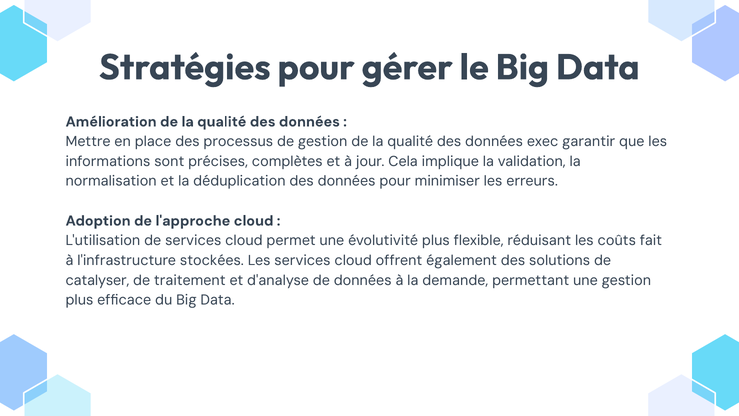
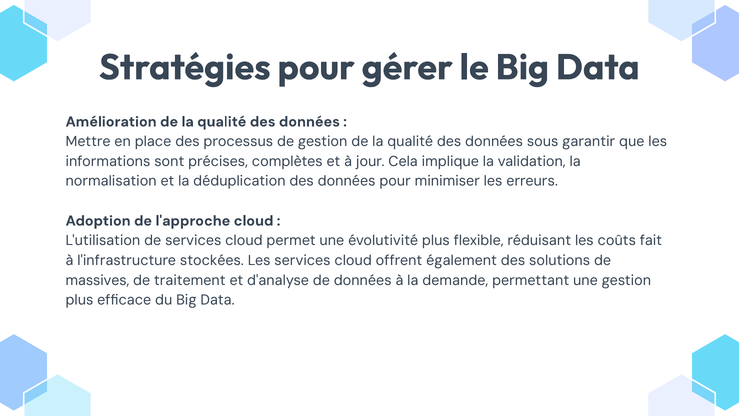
exec: exec -> sous
catalyser: catalyser -> massives
